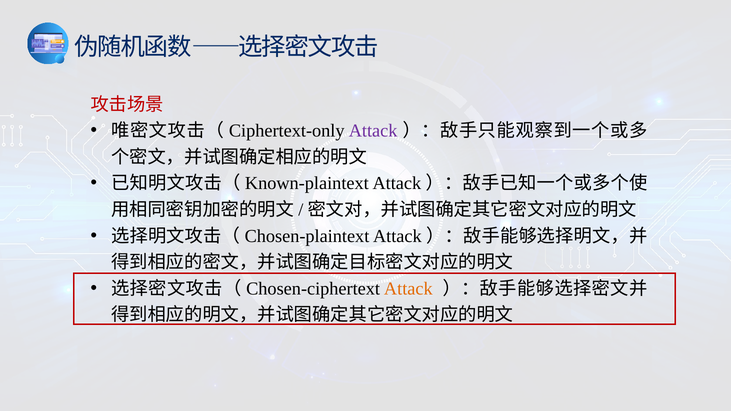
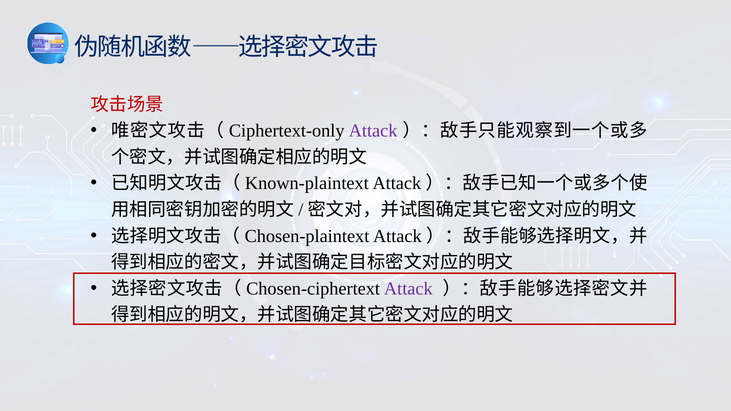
Attack at (408, 289) colour: orange -> purple
